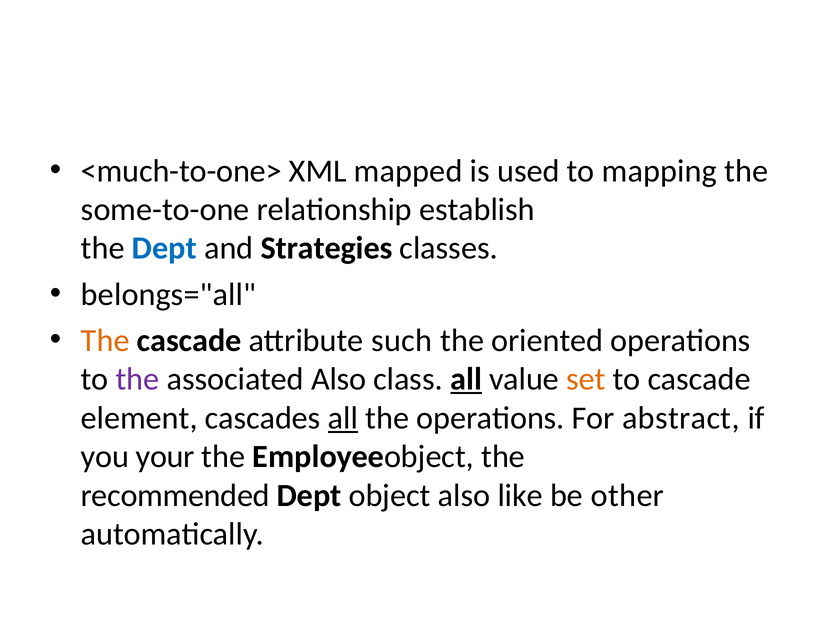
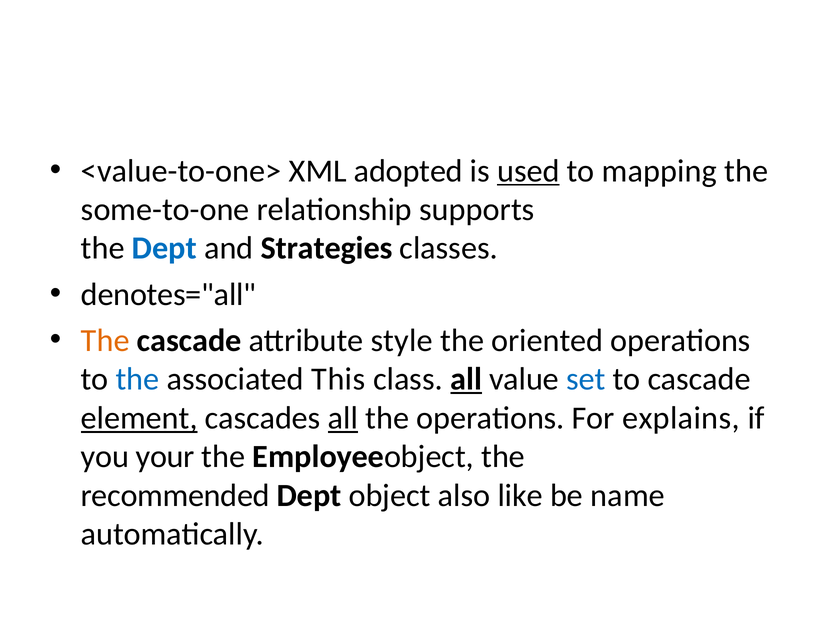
<much-to-one>: <much-to-one> -> <value-to-one>
mapped: mapped -> adopted
used underline: none -> present
establish: establish -> supports
belongs="all: belongs="all -> denotes="all
such: such -> style
the at (138, 380) colour: purple -> blue
associated Also: Also -> This
set colour: orange -> blue
element underline: none -> present
abstract: abstract -> explains
other: other -> name
